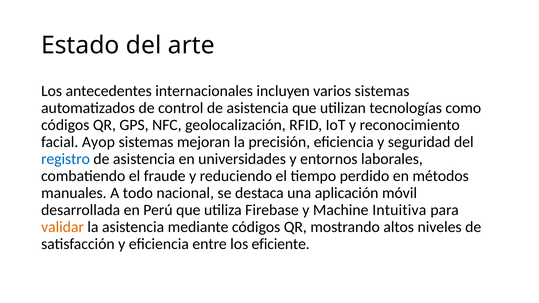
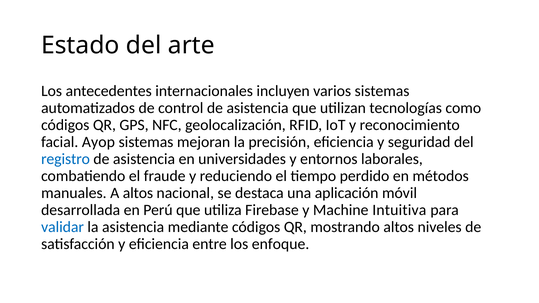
A todo: todo -> altos
validar colour: orange -> blue
eficiente: eficiente -> enfoque
